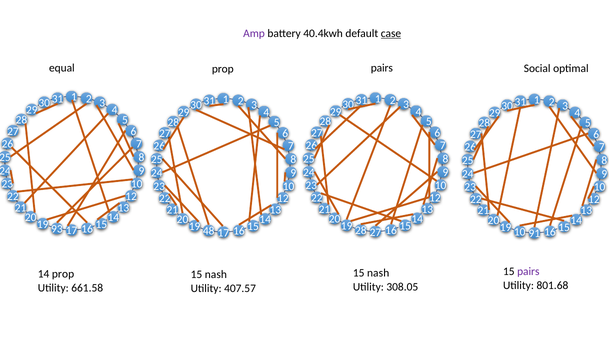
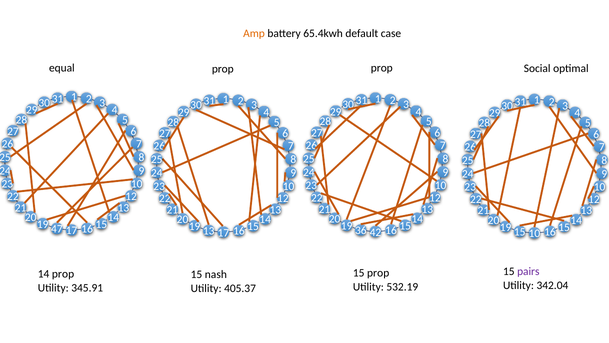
Amp colour: purple -> orange
40.4kwh: 40.4kwh -> 65.4kwh
case underline: present -> none
prop pairs: pairs -> prop
93: 93 -> 47
28 at (361, 230): 28 -> 36
48 at (209, 231): 48 -> 13
10 at (520, 232): 10 -> 15
91 at (534, 233): 91 -> 10
16 27: 27 -> 42
nash at (378, 273): nash -> prop
801.68: 801.68 -> 342.04
308.05: 308.05 -> 532.19
661.58: 661.58 -> 345.91
407.57: 407.57 -> 405.37
